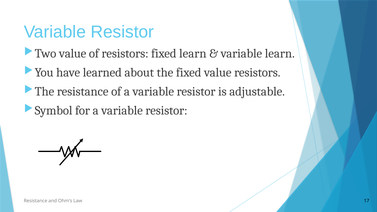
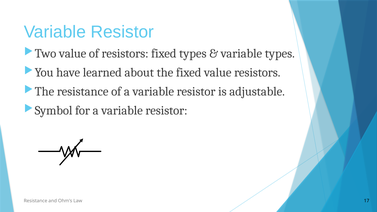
fixed learn: learn -> types
variable learn: learn -> types
